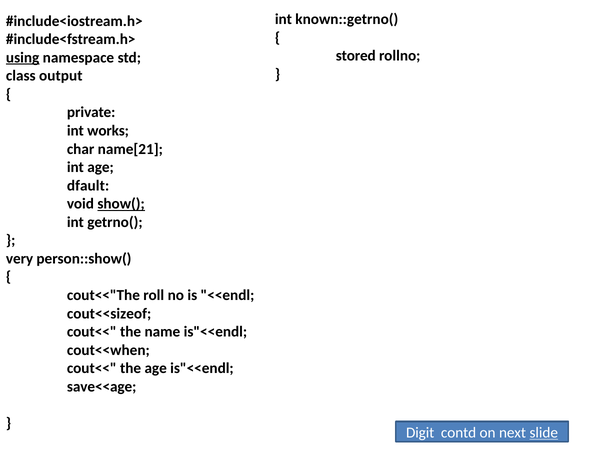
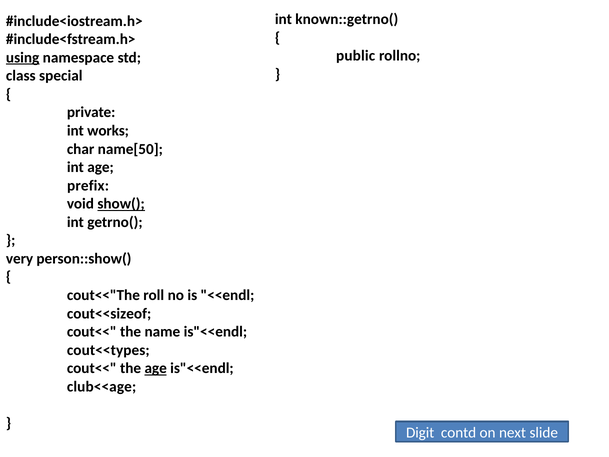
stored: stored -> public
output: output -> special
name[21: name[21 -> name[50
dfault: dfault -> prefix
cout<<when: cout<<when -> cout<<types
age at (156, 368) underline: none -> present
save<<age: save<<age -> club<<age
slide underline: present -> none
